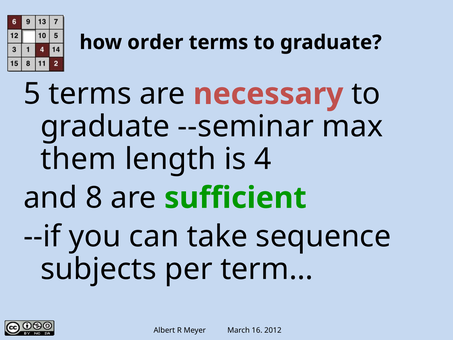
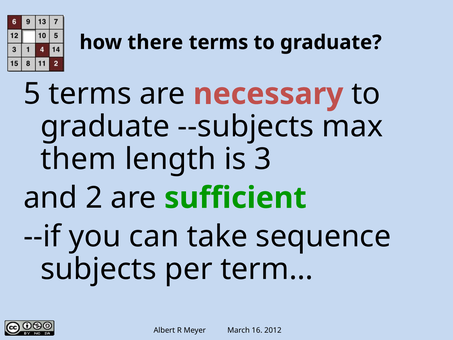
order: order -> there
--seminar: --seminar -> --subjects
4: 4 -> 3
8: 8 -> 2
